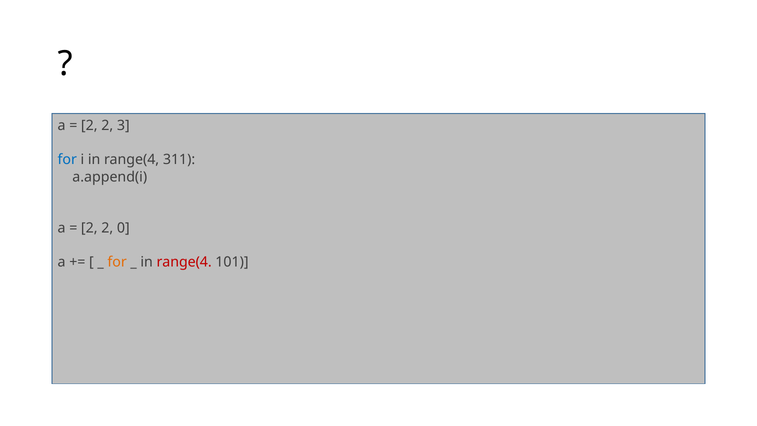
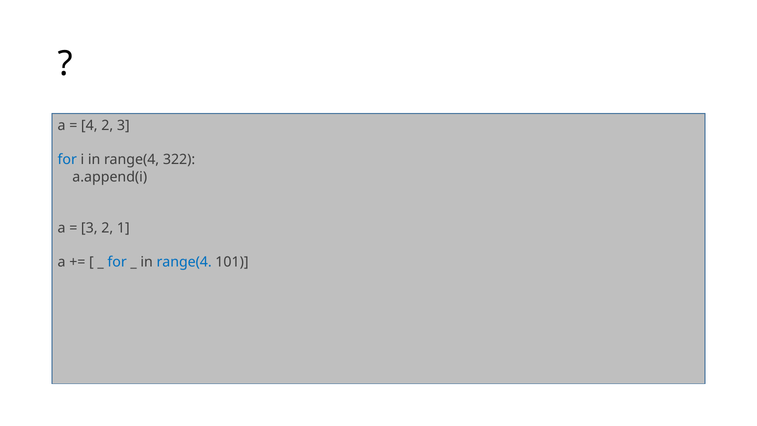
2 at (89, 126): 2 -> 4
311: 311 -> 322
2 at (89, 228): 2 -> 3
0: 0 -> 1
for at (117, 262) colour: orange -> blue
range(4 at (184, 262) colour: red -> blue
